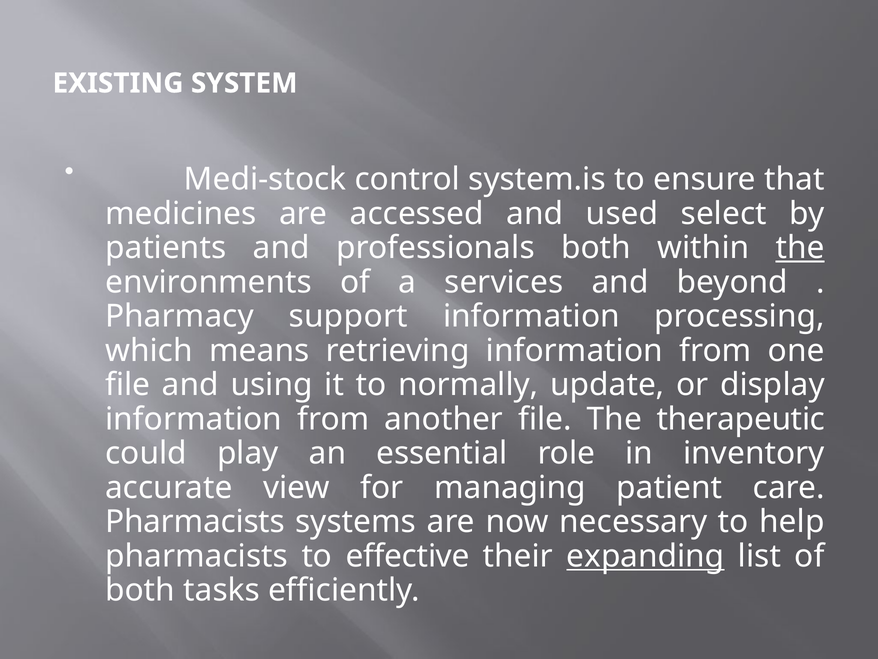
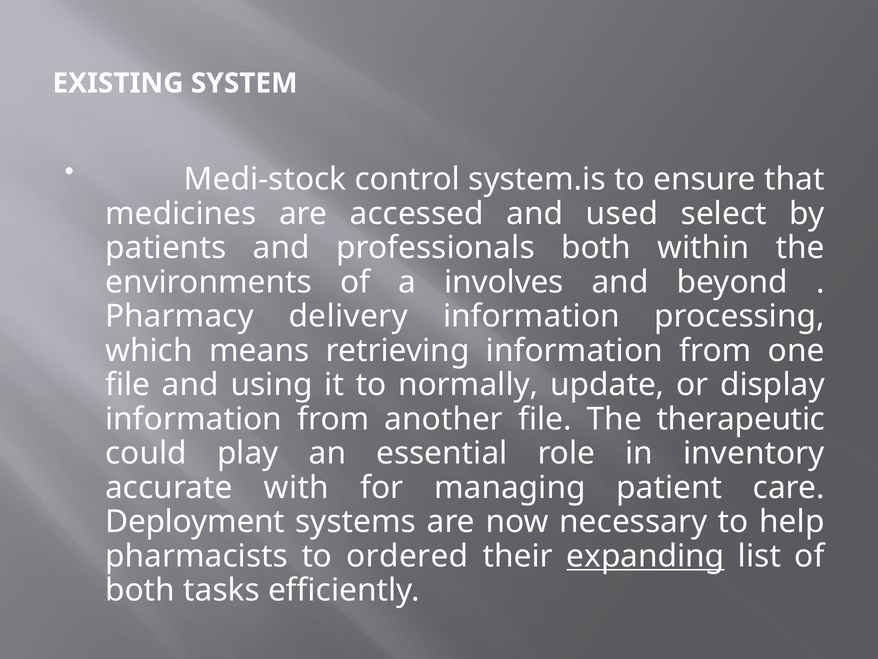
the at (800, 248) underline: present -> none
services: services -> involves
support: support -> delivery
view: view -> with
Pharmacists at (195, 521): Pharmacists -> Deployment
effective: effective -> ordered
